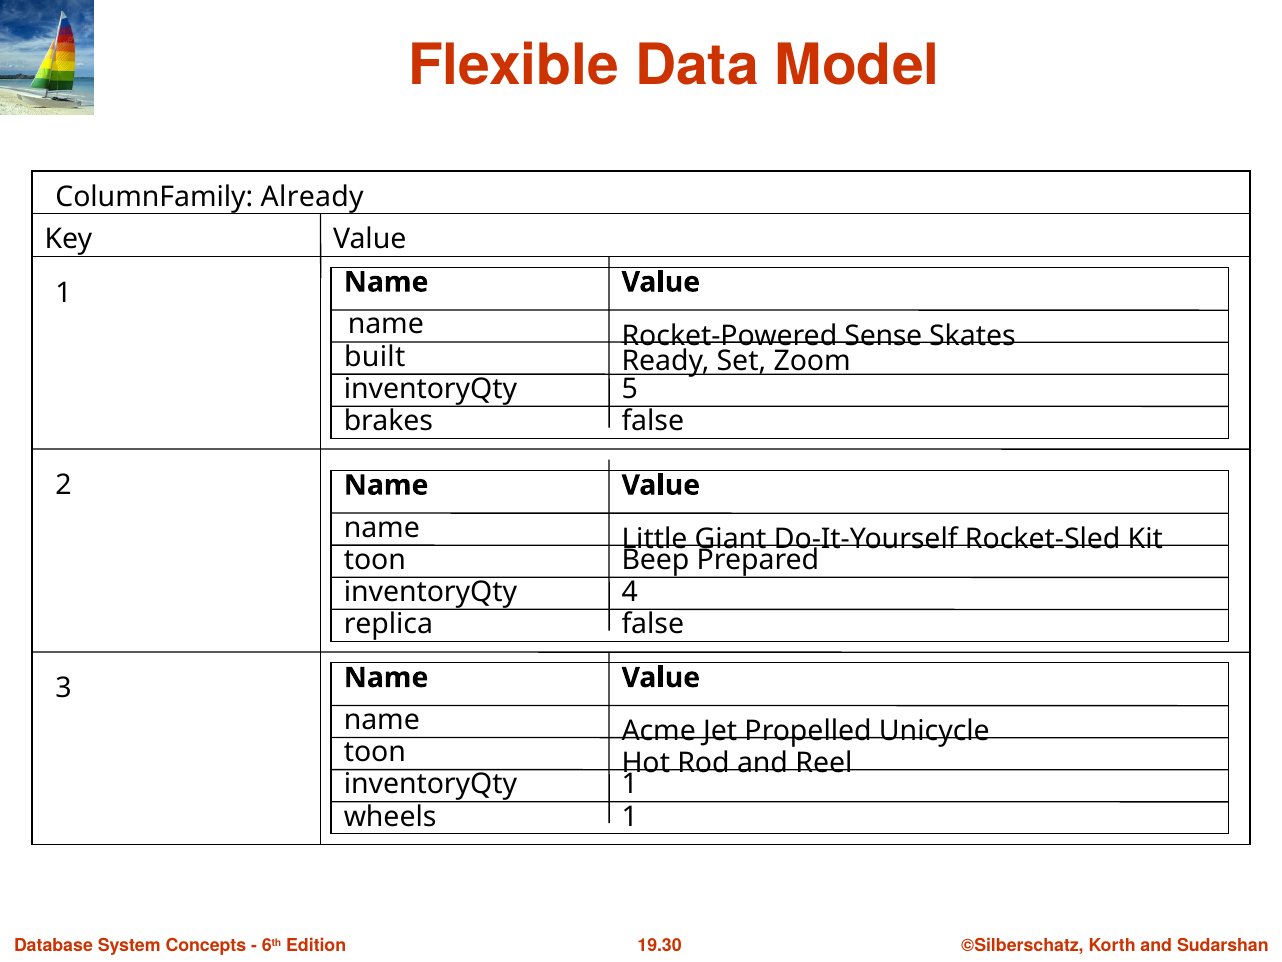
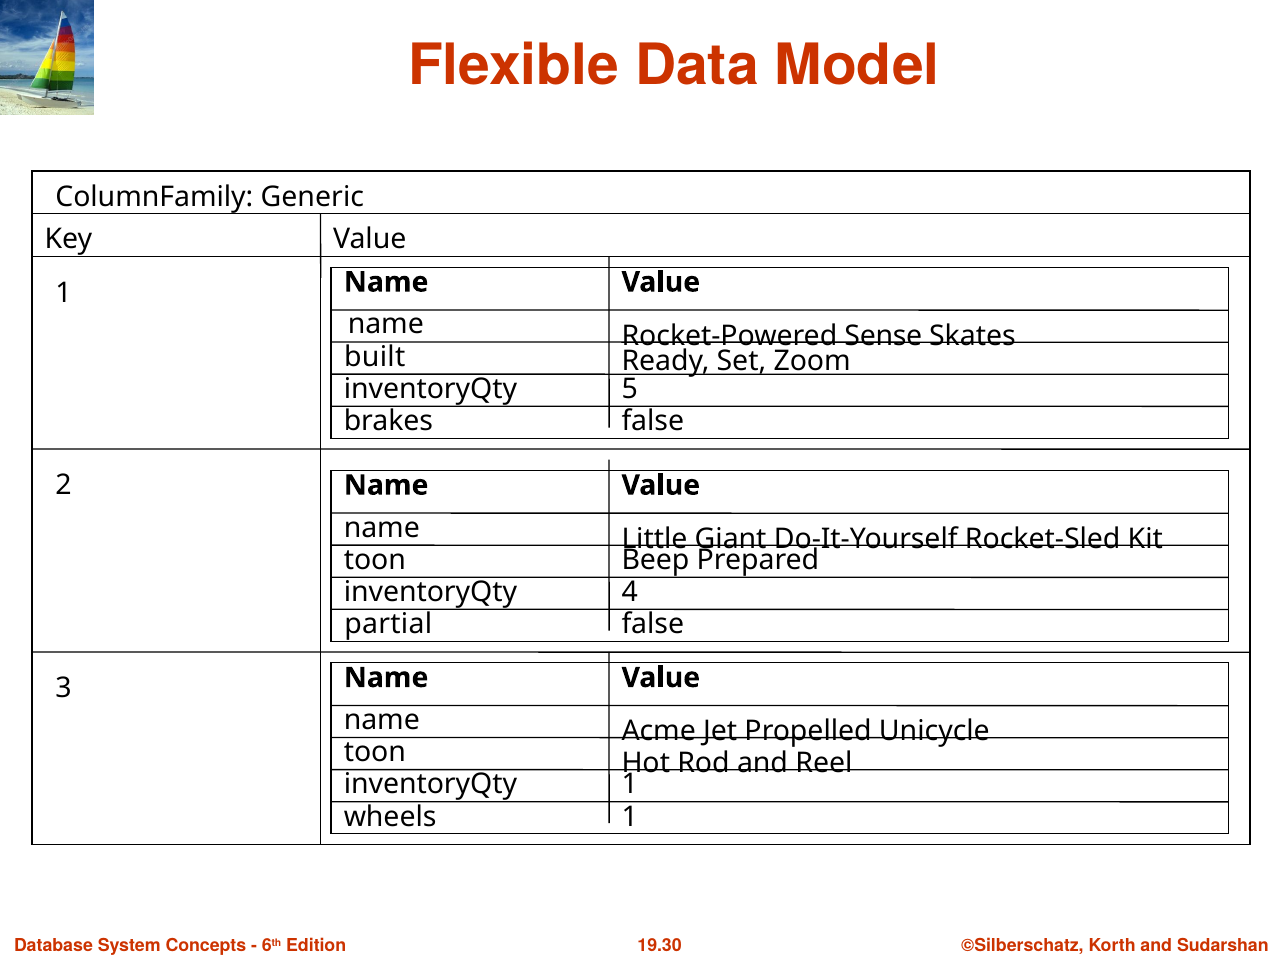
Already: Already -> Generic
replica: replica -> partial
